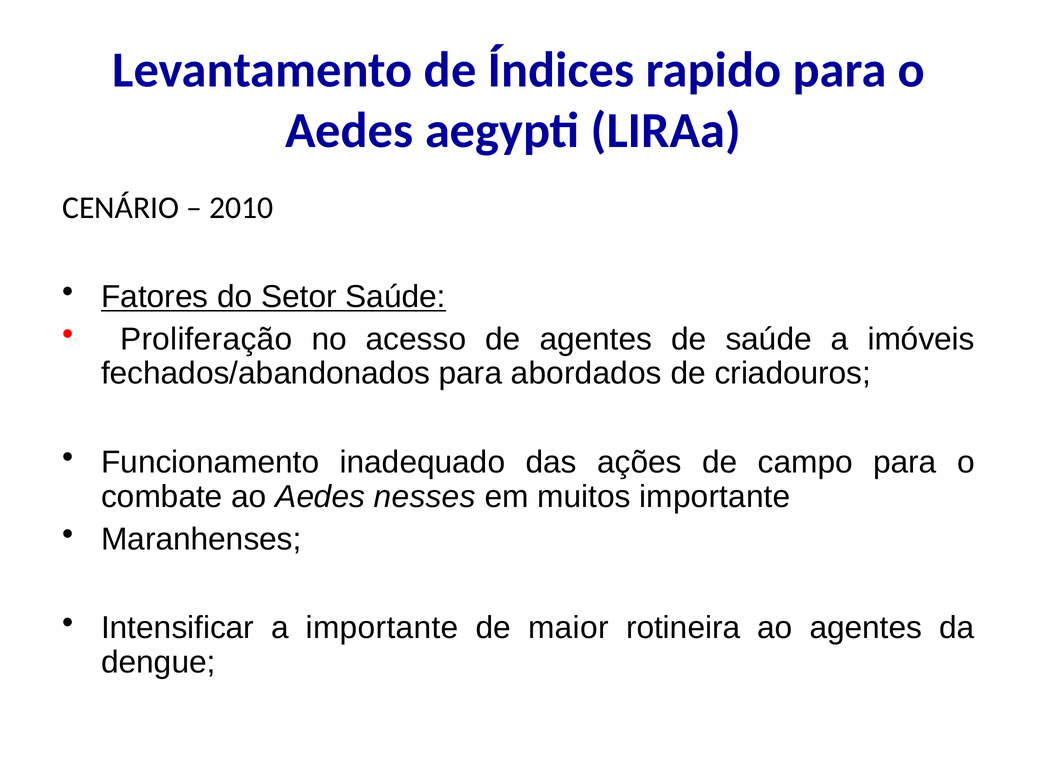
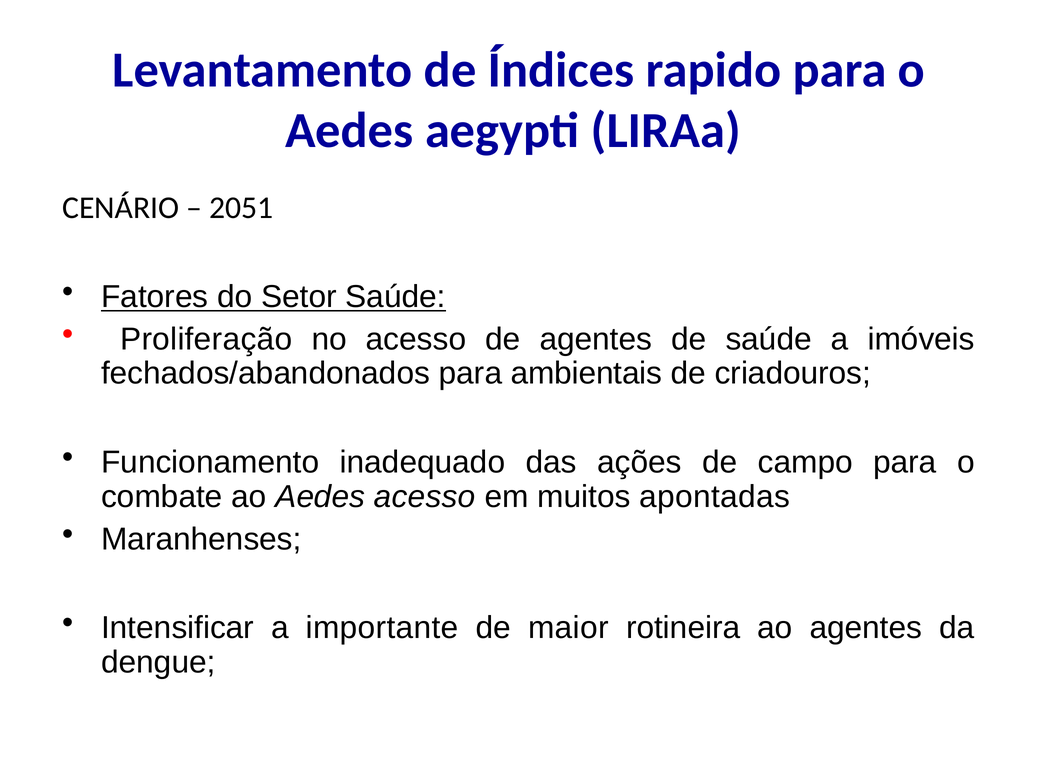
2010: 2010 -> 2051
abordados: abordados -> ambientais
Aedes nesses: nesses -> acesso
muitos importante: importante -> apontadas
